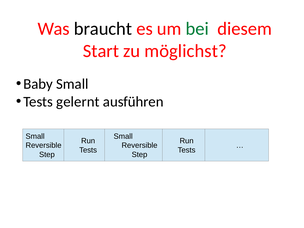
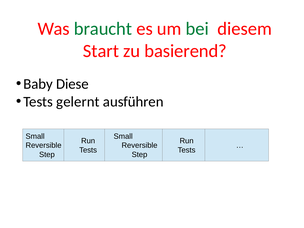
braucht colour: black -> green
möglichst: möglichst -> basierend
Baby Small: Small -> Diese
